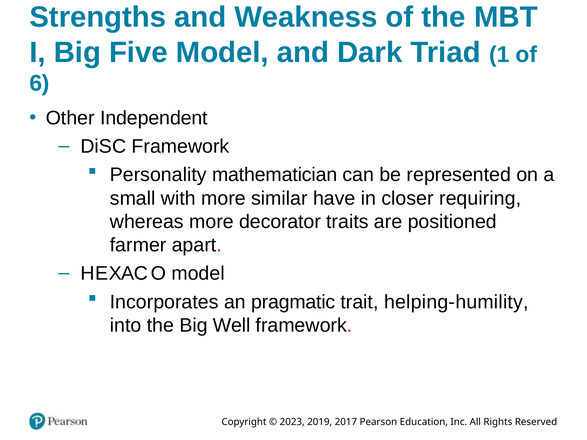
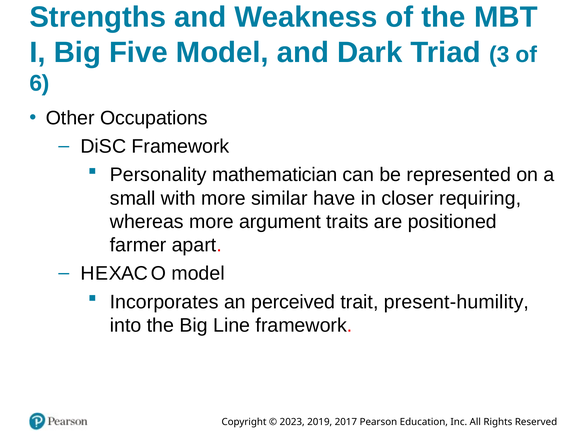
1: 1 -> 3
Independent: Independent -> Occupations
decorator: decorator -> argument
pragmatic: pragmatic -> perceived
helping-humility: helping-humility -> present-humility
Well: Well -> Line
